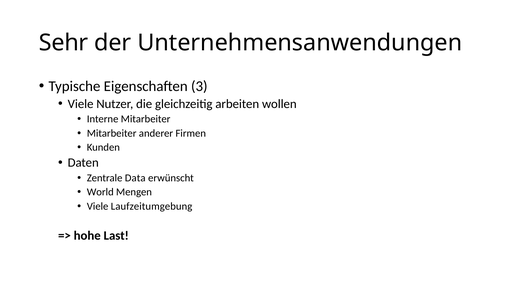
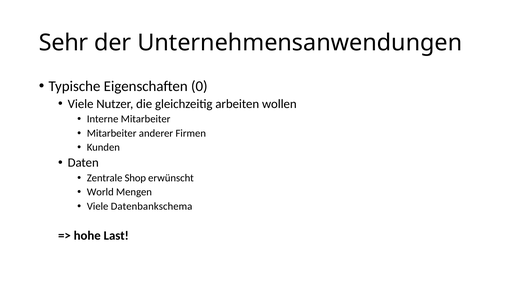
3: 3 -> 0
Data: Data -> Shop
Laufzeitumgebung: Laufzeitumgebung -> Datenbankschema
